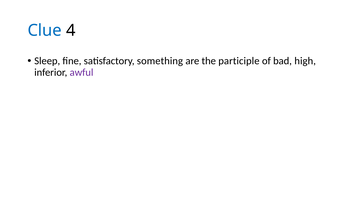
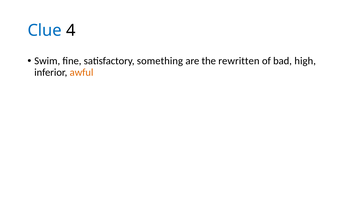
Sleep: Sleep -> Swim
participle: participle -> rewritten
awful colour: purple -> orange
